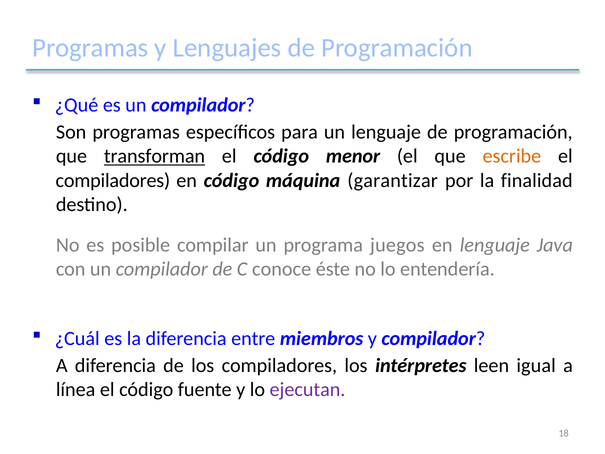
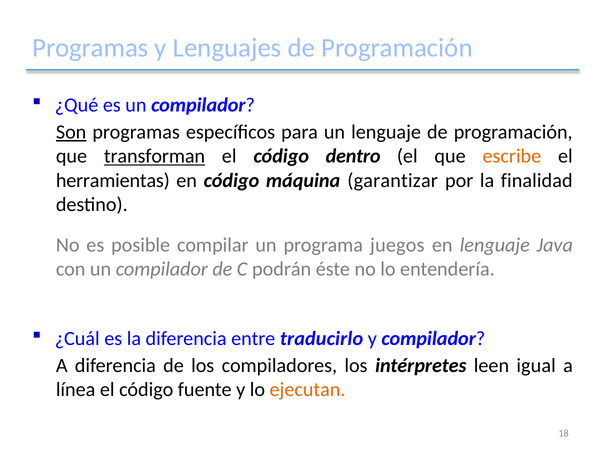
Son underline: none -> present
menor: menor -> dentro
compiladores at (113, 180): compiladores -> herramientas
conoce: conoce -> podrán
miembros: miembros -> traducirlo
ejecutan colour: purple -> orange
